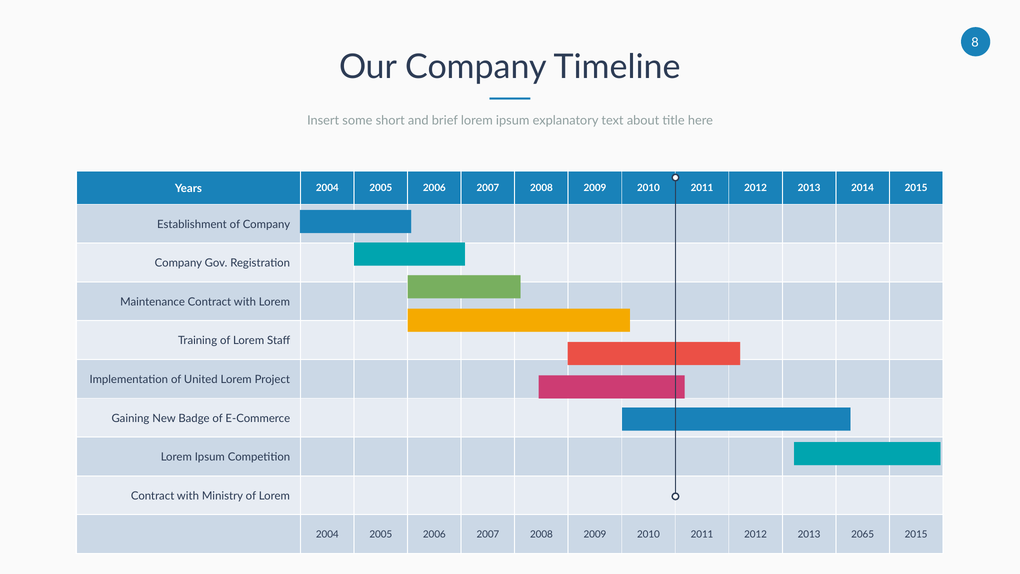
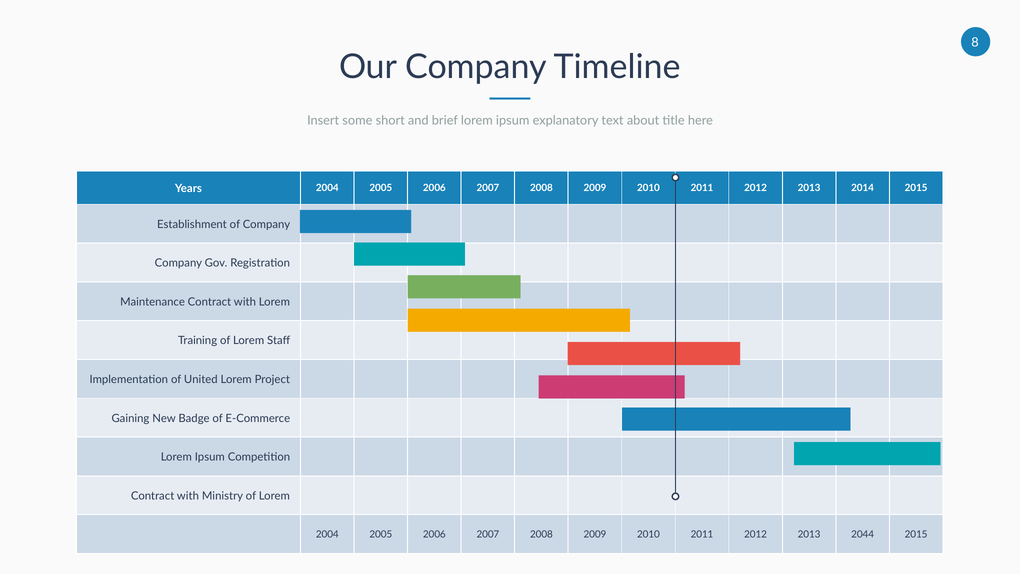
2065: 2065 -> 2044
